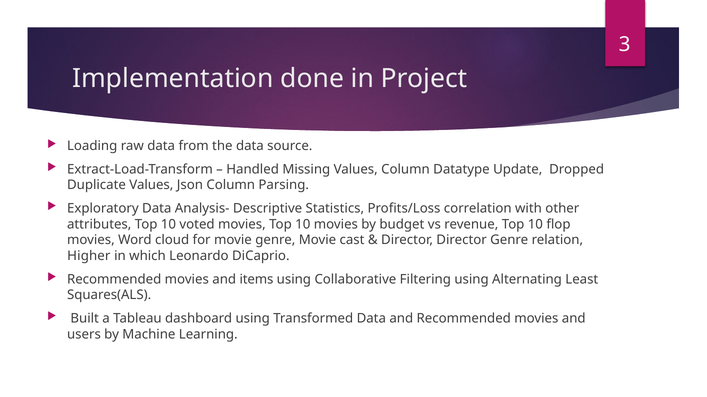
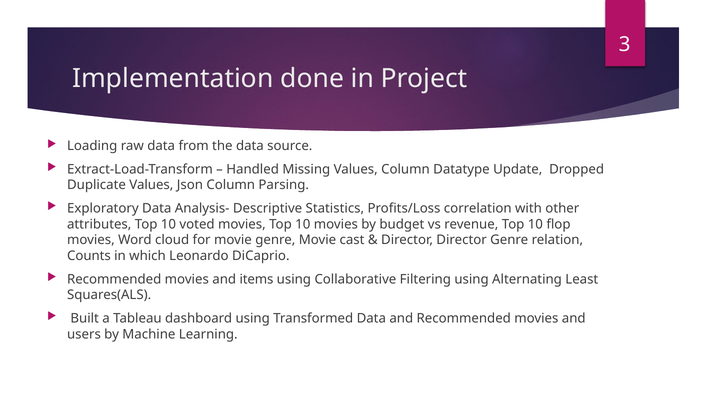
Higher: Higher -> Counts
